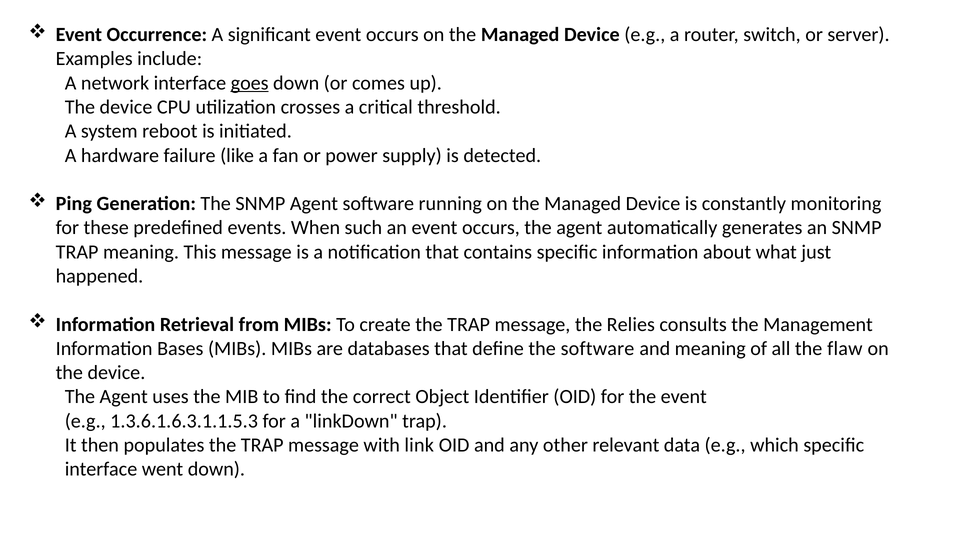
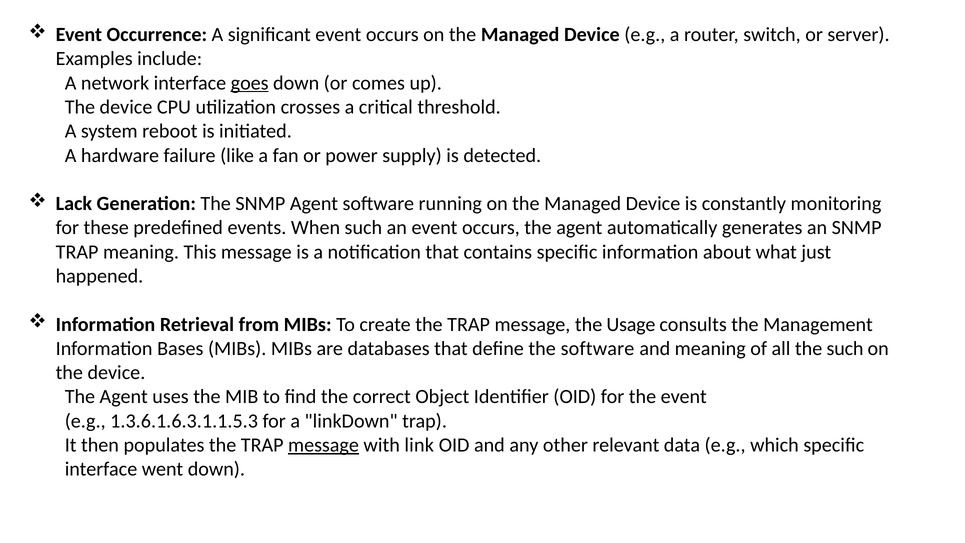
Ping: Ping -> Lack
Relies: Relies -> Usage
the flaw: flaw -> such
message at (324, 445) underline: none -> present
